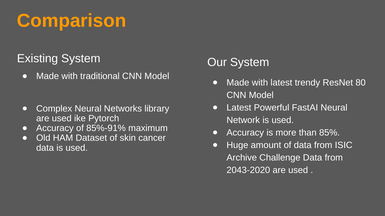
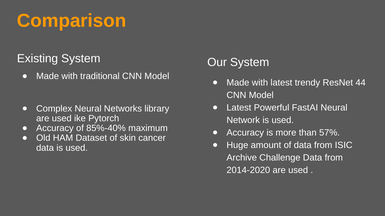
80: 80 -> 44
85%-91%: 85%-91% -> 85%-40%
85%: 85% -> 57%
2043-2020: 2043-2020 -> 2014-2020
